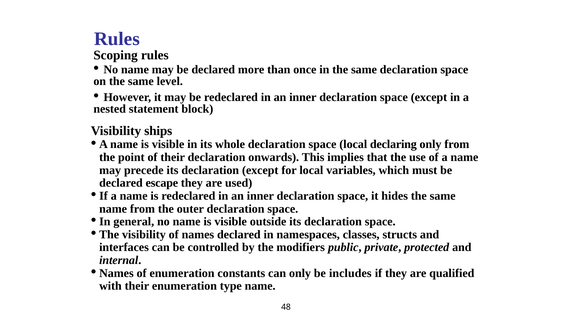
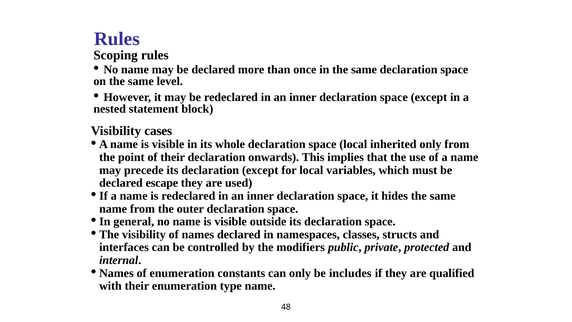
ships: ships -> cases
declaring: declaring -> inherited
